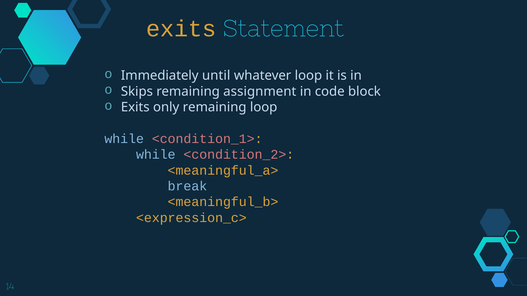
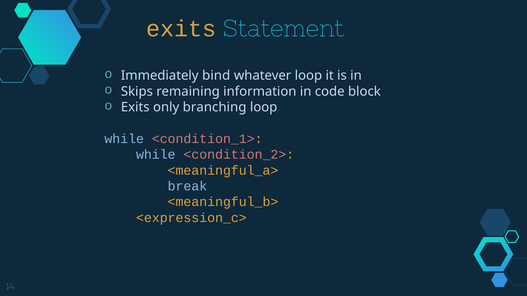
until: until -> bind
assignment: assignment -> information
only remaining: remaining -> branching
